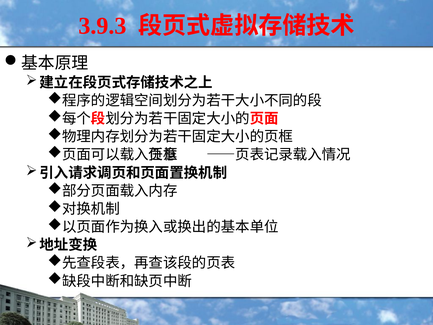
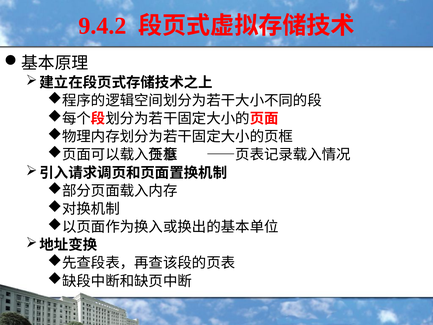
3.9.3: 3.9.3 -> 9.4.2
